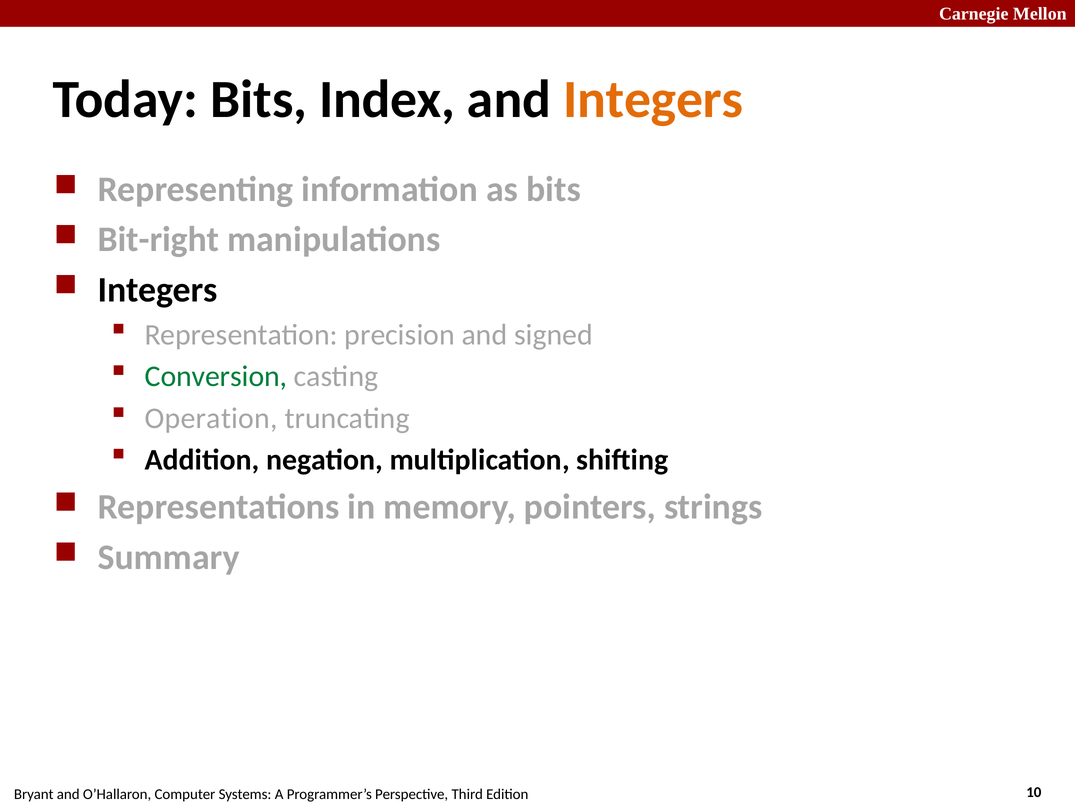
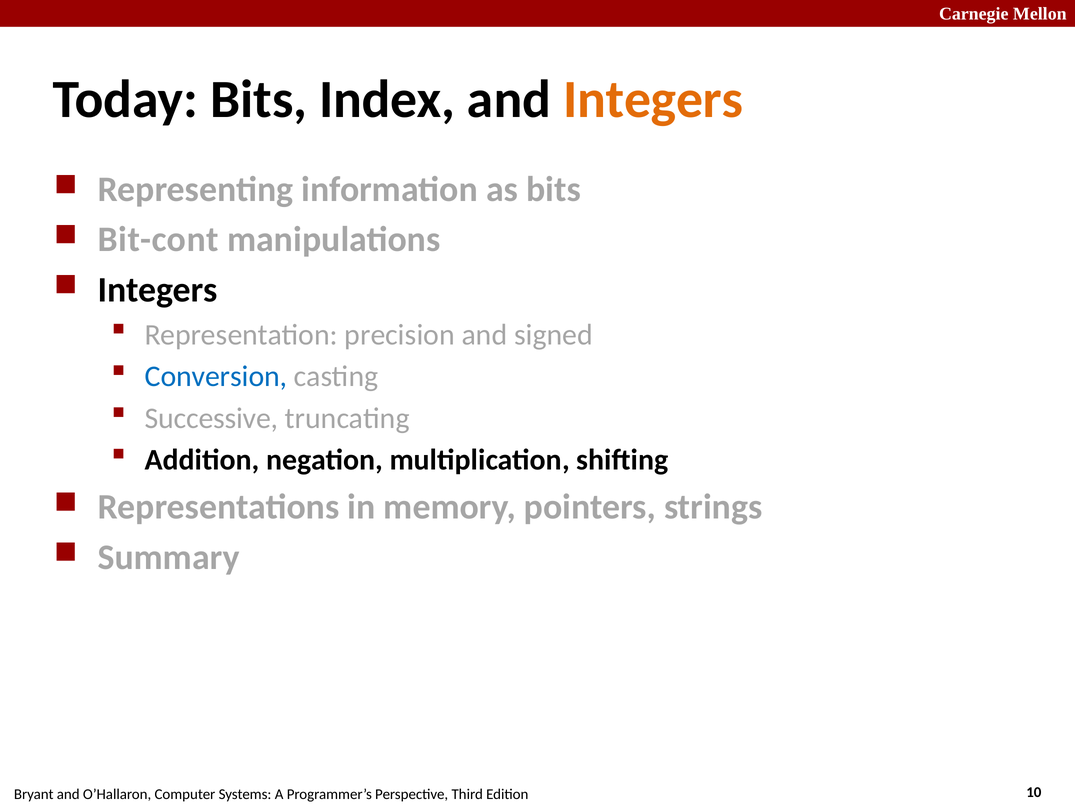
Bit-right: Bit-right -> Bit-cont
Conversion colour: green -> blue
Operation: Operation -> Successive
